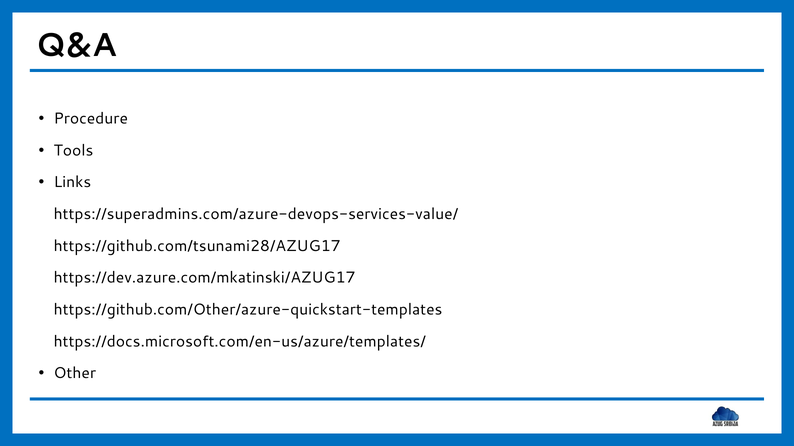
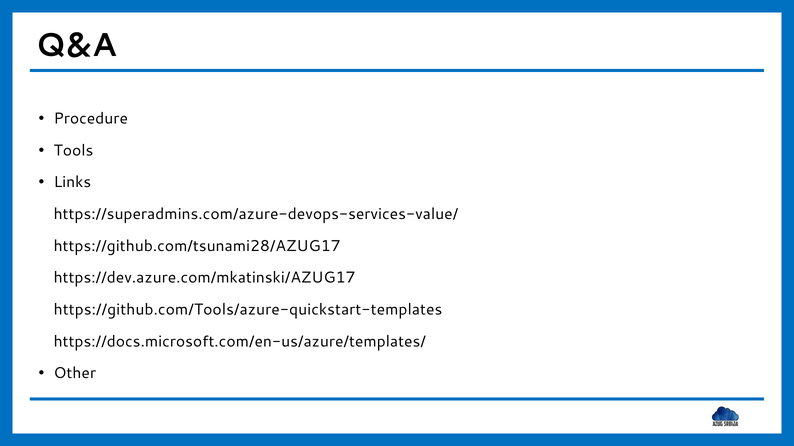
https://github.com/Other/azure-quickstart-templates: https://github.com/Other/azure-quickstart-templates -> https://github.com/Tools/azure-quickstart-templates
